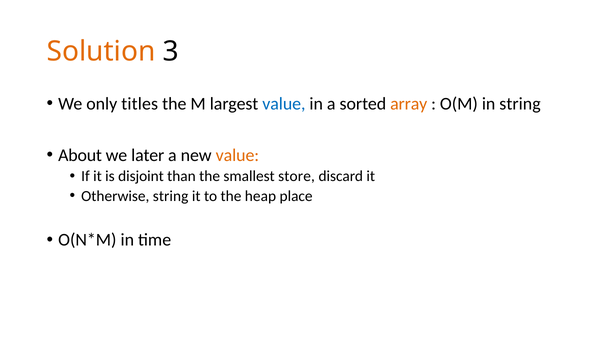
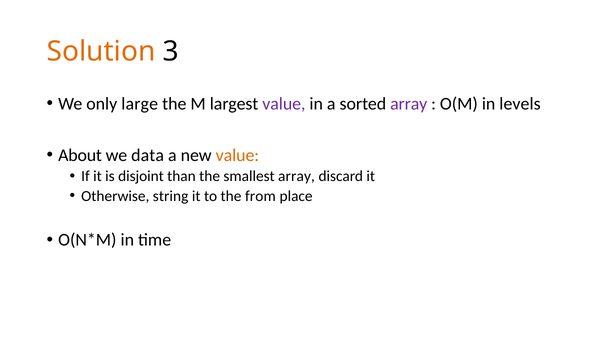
titles: titles -> large
value at (284, 104) colour: blue -> purple
array at (409, 104) colour: orange -> purple
in string: string -> levels
later: later -> data
smallest store: store -> array
heap: heap -> from
